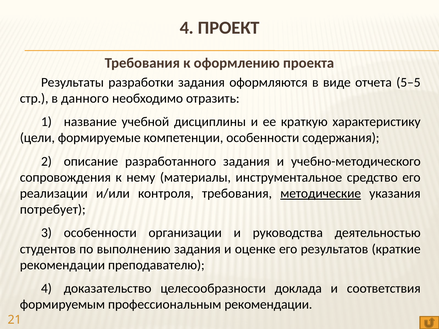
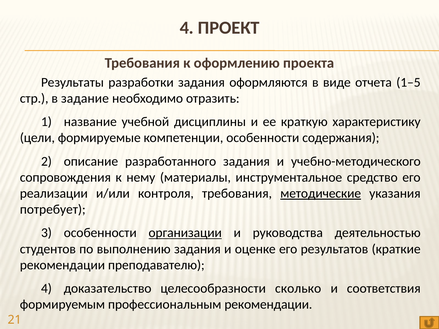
5–5: 5–5 -> 1–5
данного: данного -> задание
организации underline: none -> present
доклада: доклада -> сколько
